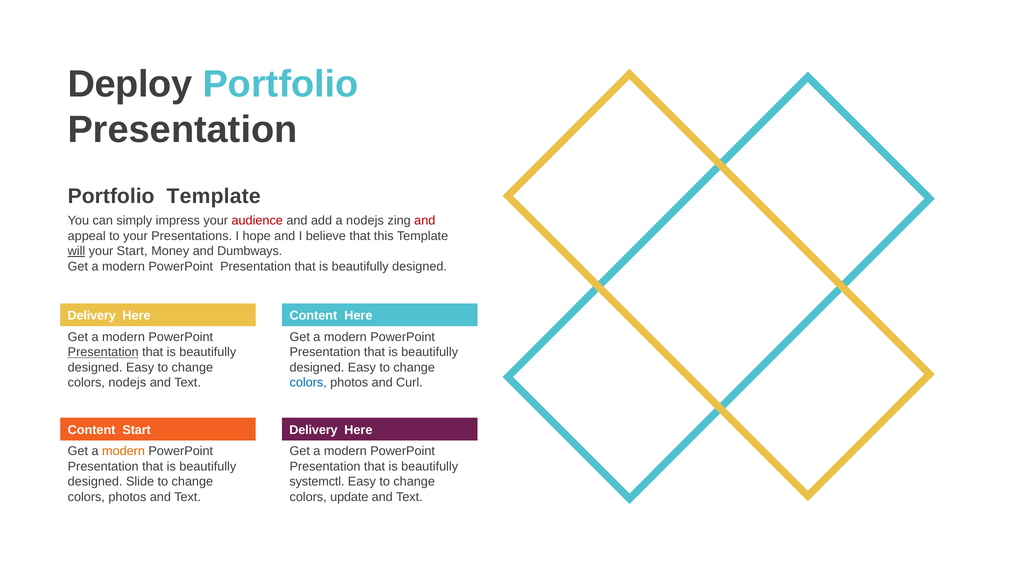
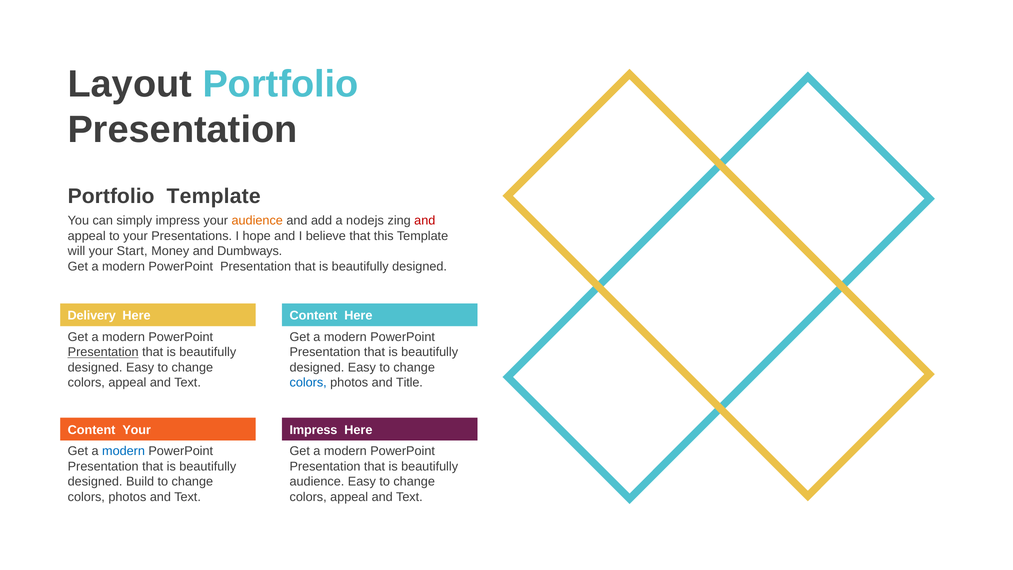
Deploy: Deploy -> Layout
audience at (257, 221) colour: red -> orange
will underline: present -> none
nodejs at (127, 382): nodejs -> appeal
Curl: Curl -> Title
Content Start: Start -> Your
Delivery at (313, 430): Delivery -> Impress
modern at (124, 451) colour: orange -> blue
Slide: Slide -> Build
systemctl at (317, 481): systemctl -> audience
update at (349, 497): update -> appeal
